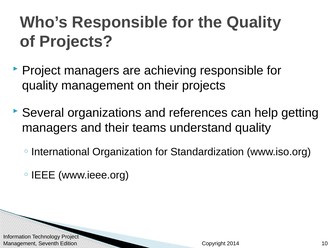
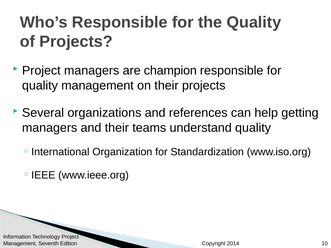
achieving: achieving -> champion
